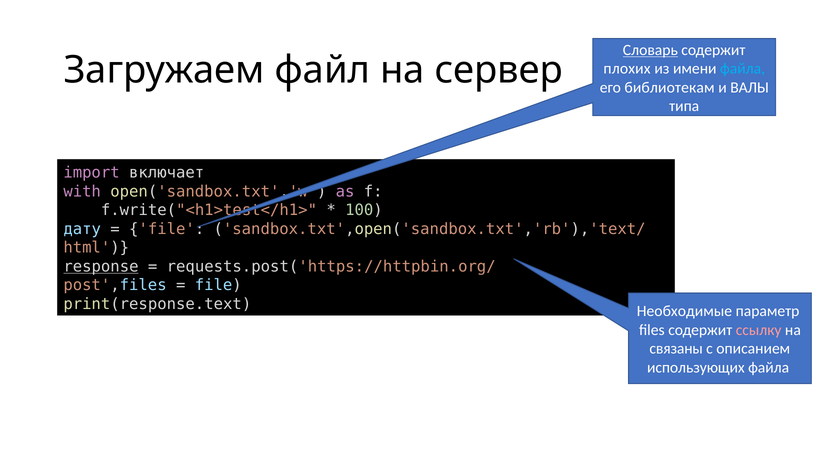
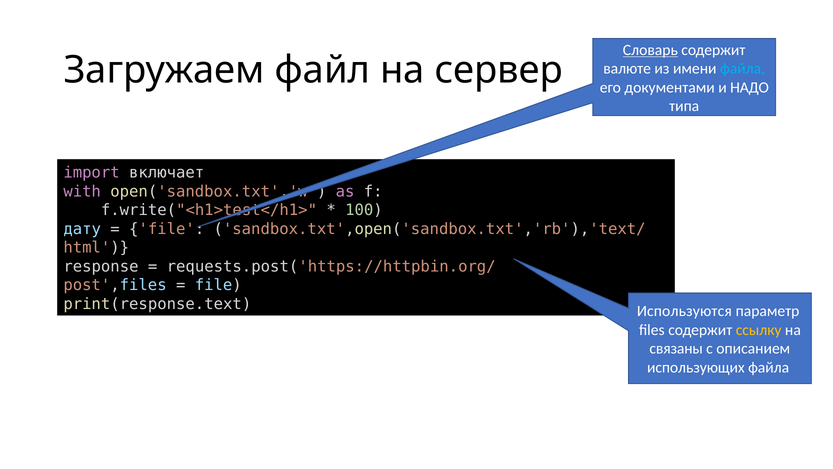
плохих: плохих -> валюте
библиотекам: библиотекам -> документами
ВАЛЫ: ВАЛЫ -> НАДО
response underline: present -> none
Необходимые: Необходимые -> Используются
ссылку colour: pink -> yellow
